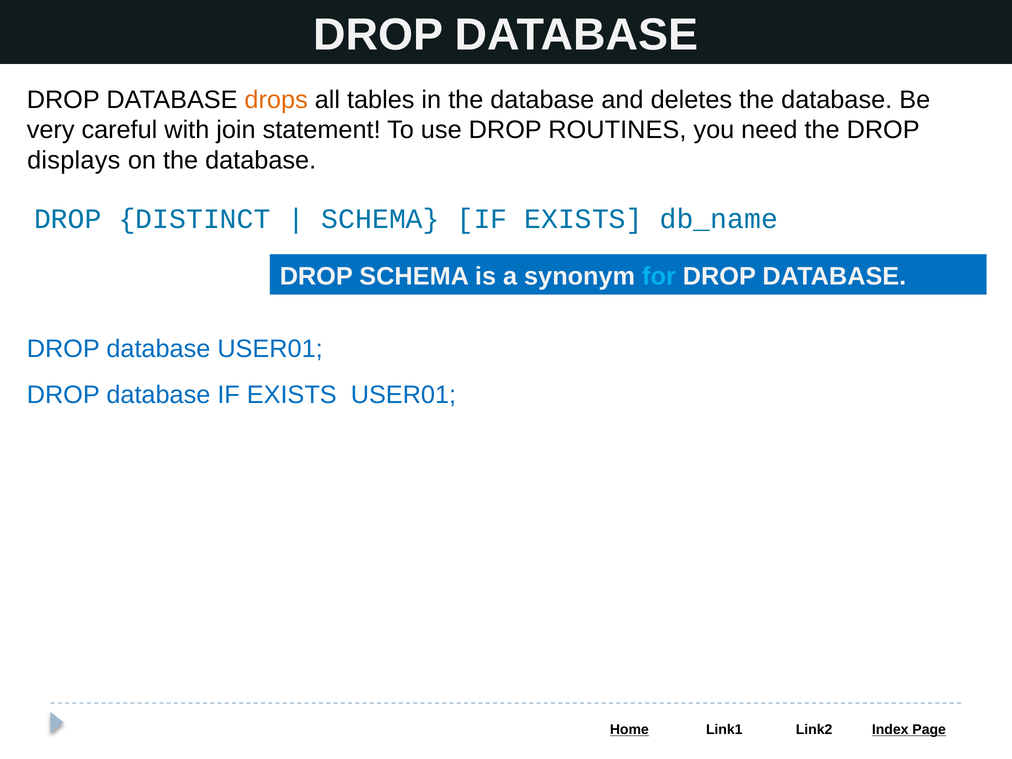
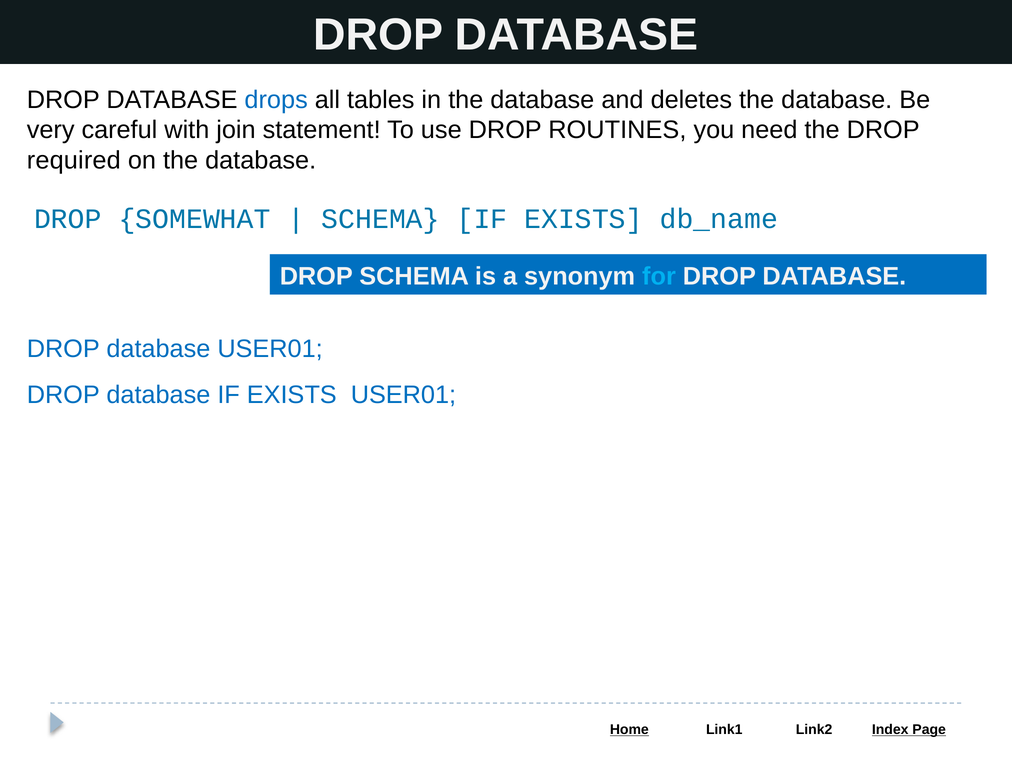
drops colour: orange -> blue
displays: displays -> required
DISTINCT: DISTINCT -> SOMEWHAT
